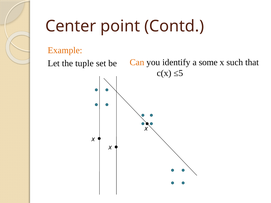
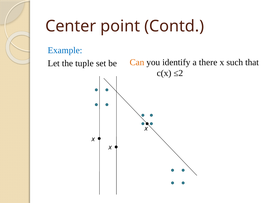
Example colour: orange -> blue
some: some -> there
≤5: ≤5 -> ≤2
